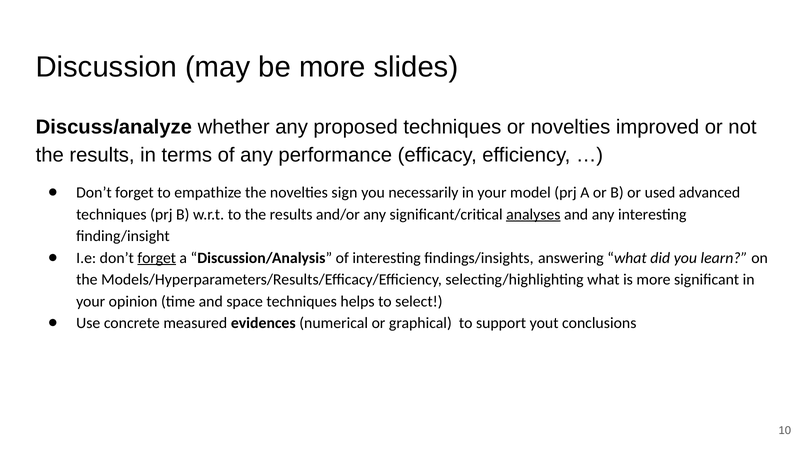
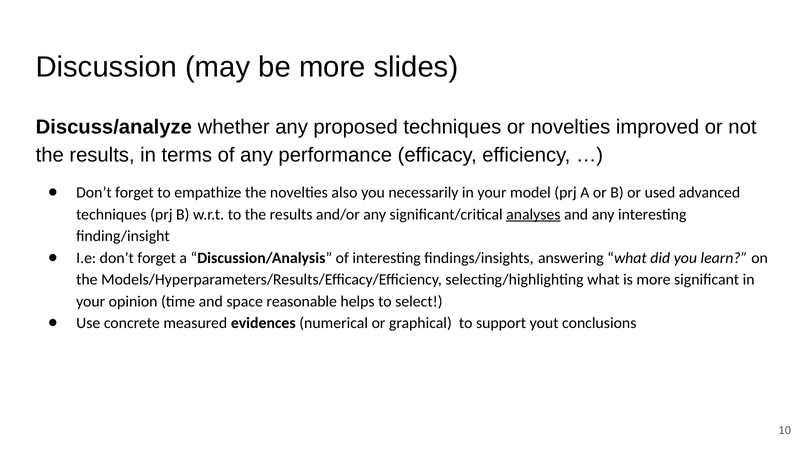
sign: sign -> also
forget at (157, 258) underline: present -> none
space techniques: techniques -> reasonable
